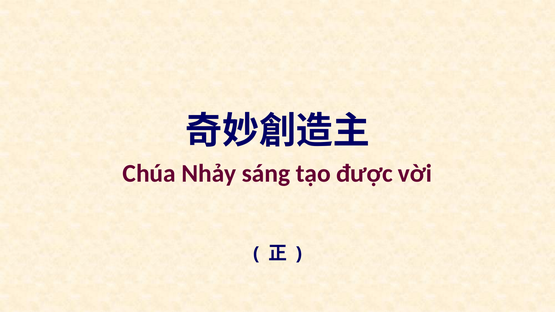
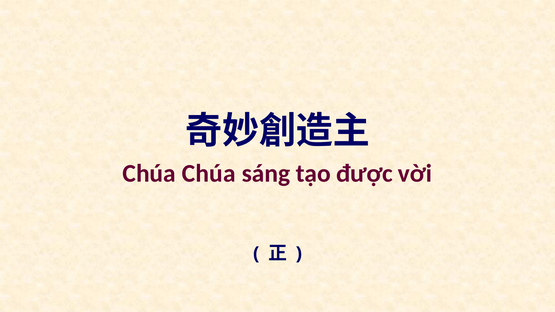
Chúa Nhảy: Nhảy -> Chúa
